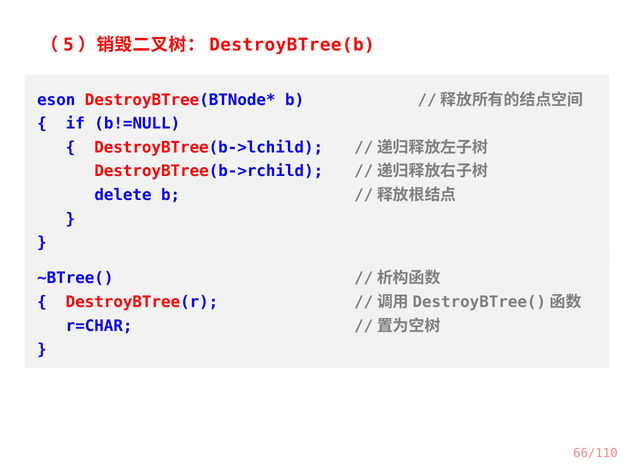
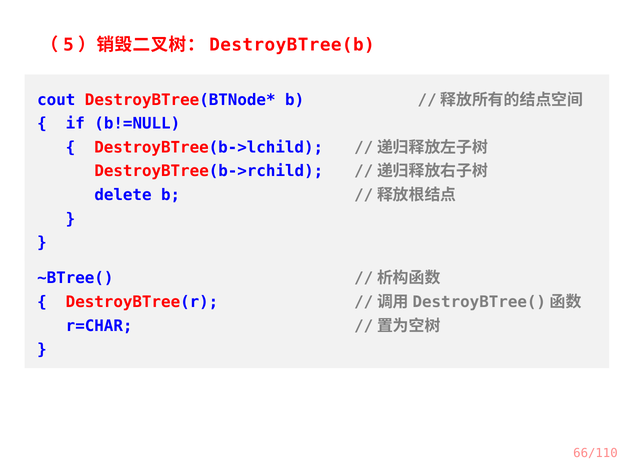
eson: eson -> cout
